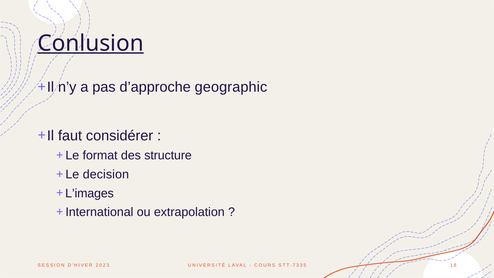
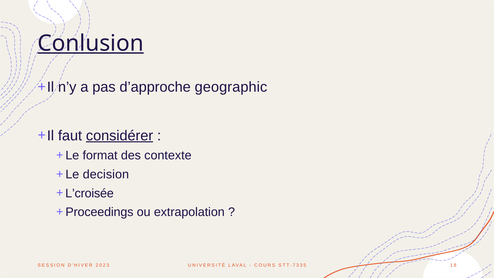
considérer underline: none -> present
structure: structure -> contexte
L’images: L’images -> L’croisée
International: International -> Proceedings
